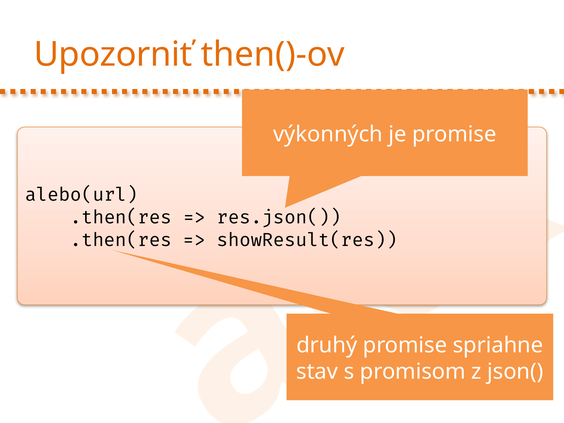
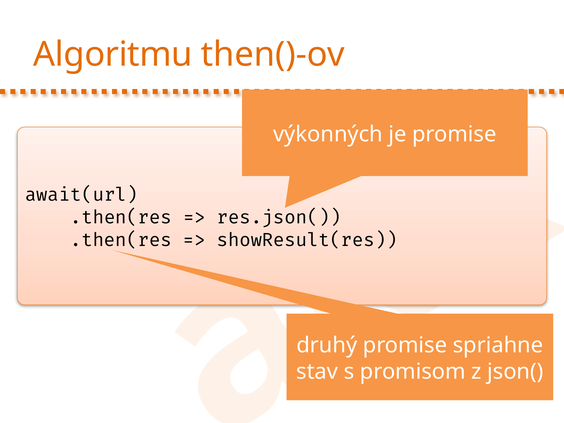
Upozorniť: Upozorniť -> Algoritmu
alebo(url: alebo(url -> await(url
